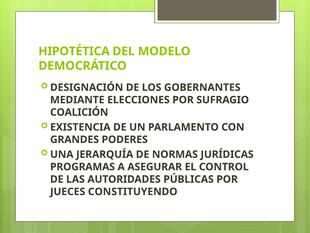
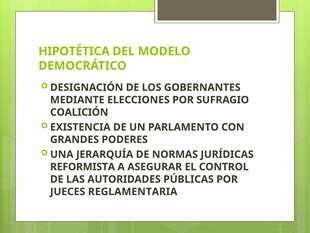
PROGRAMAS: PROGRAMAS -> REFORMISTA
CONSTITUYENDO: CONSTITUYENDO -> REGLAMENTARIA
